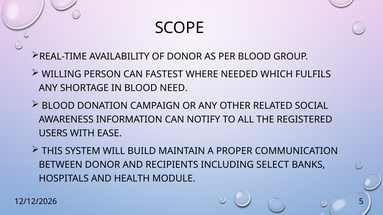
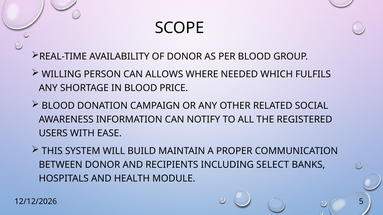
FASTEST: FASTEST -> ALLOWS
NEED: NEED -> PRICE
